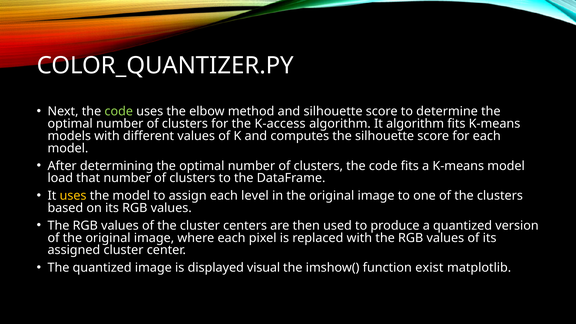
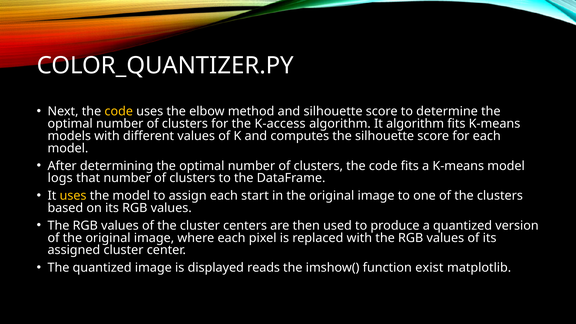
code at (119, 111) colour: light green -> yellow
load: load -> logs
level: level -> start
visual: visual -> reads
